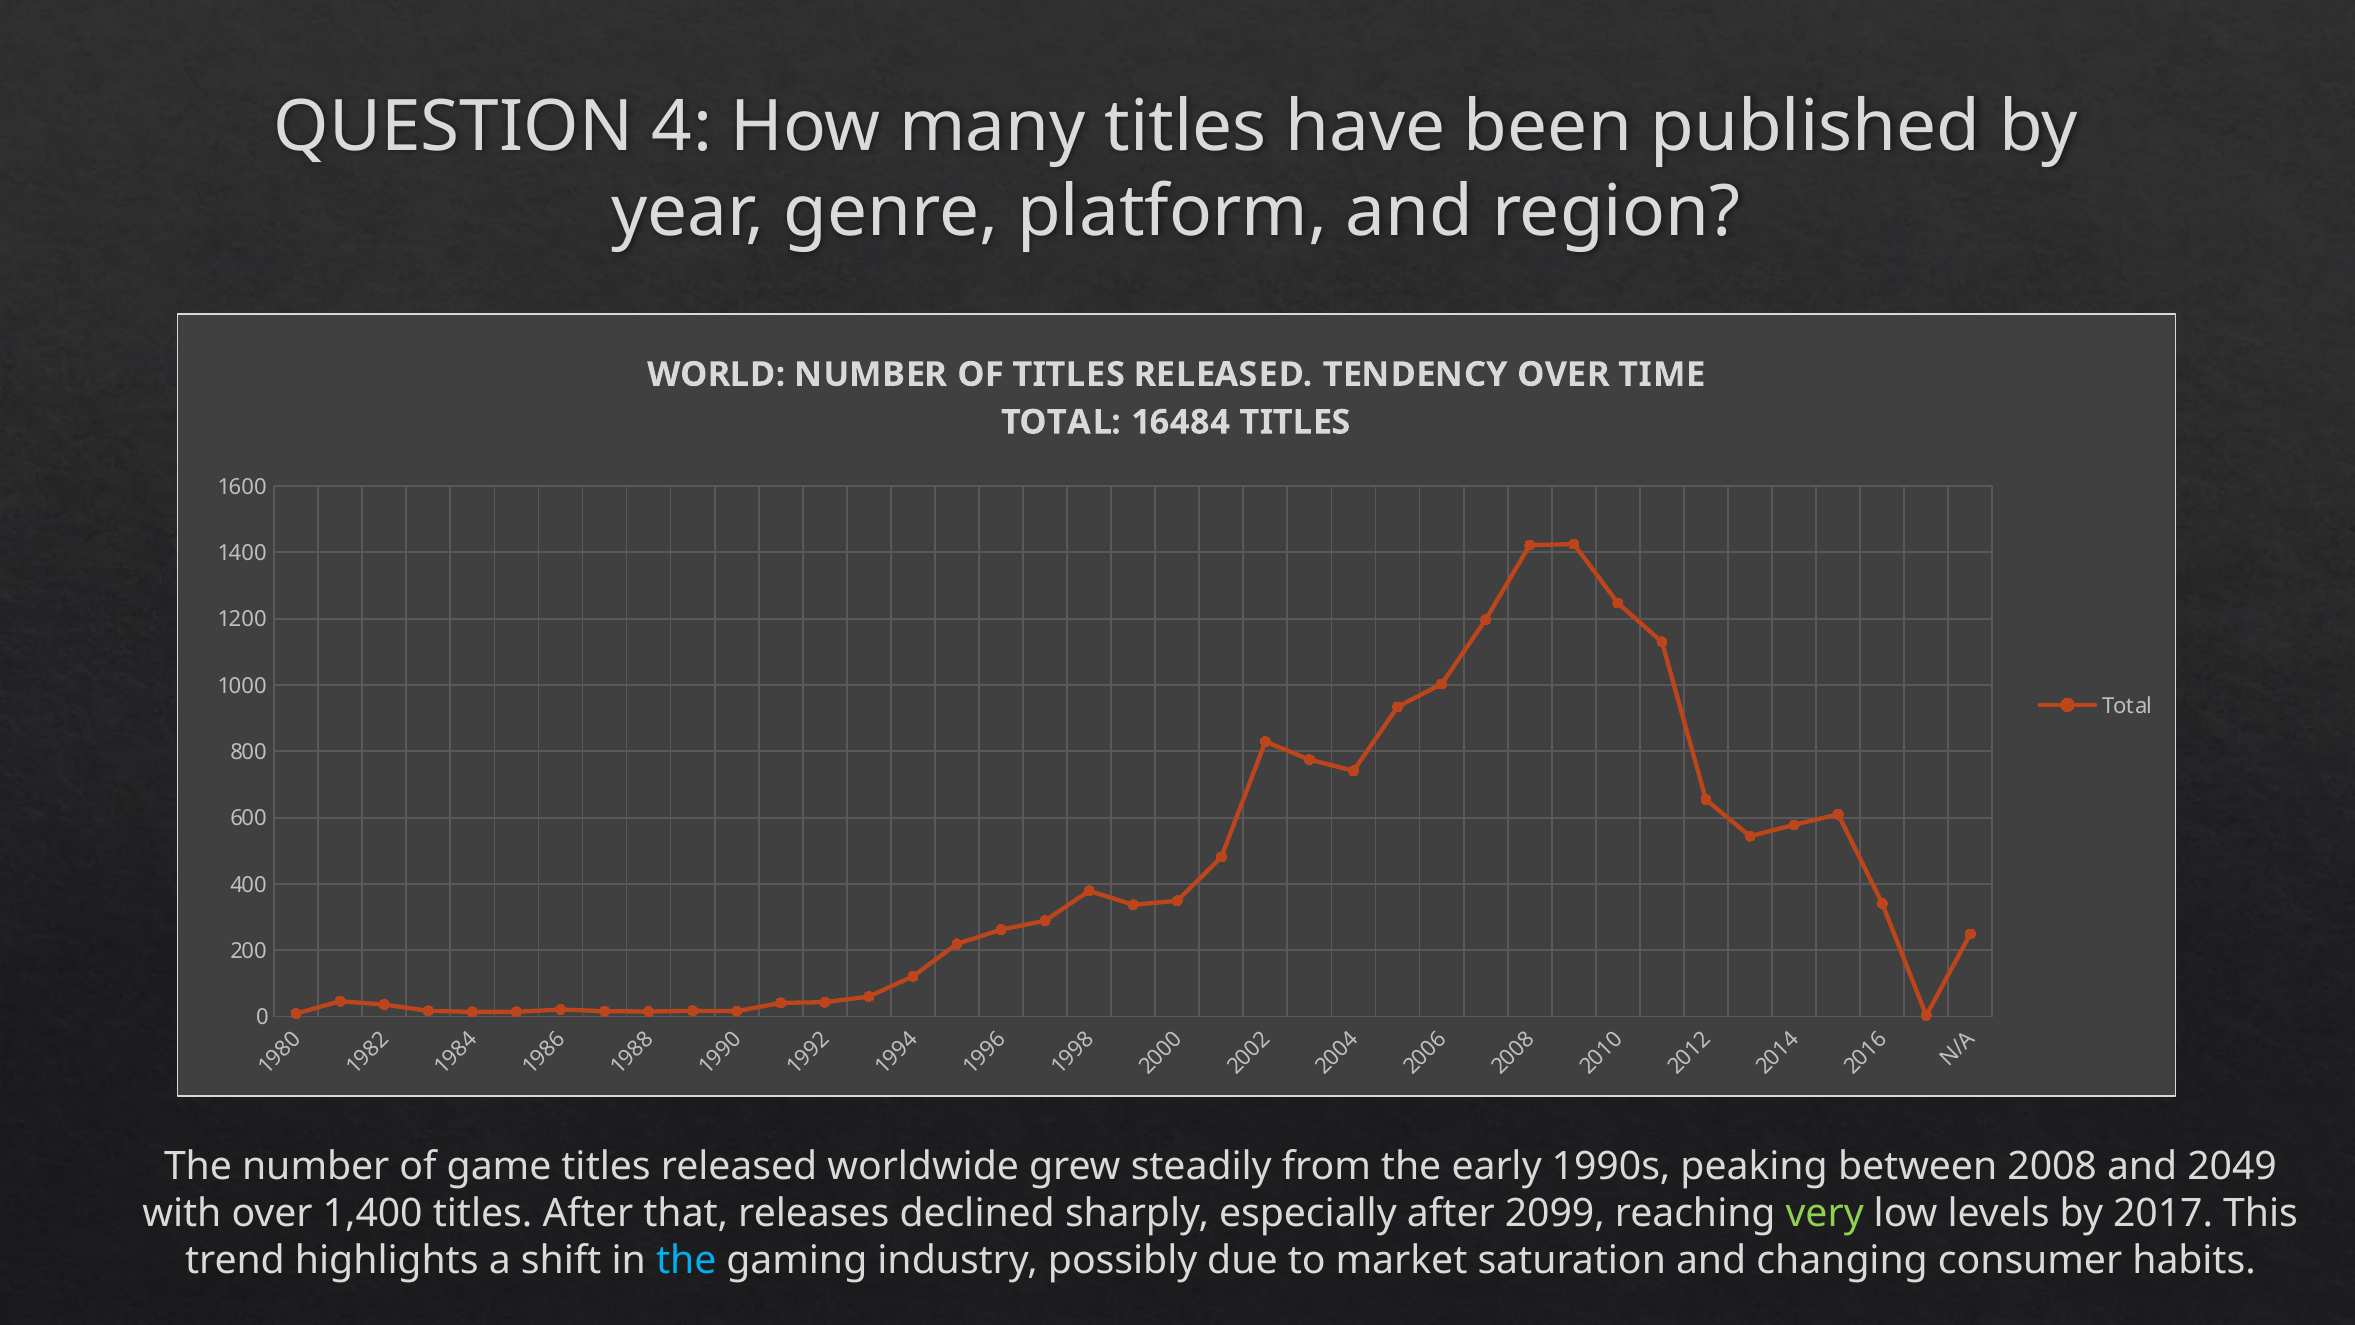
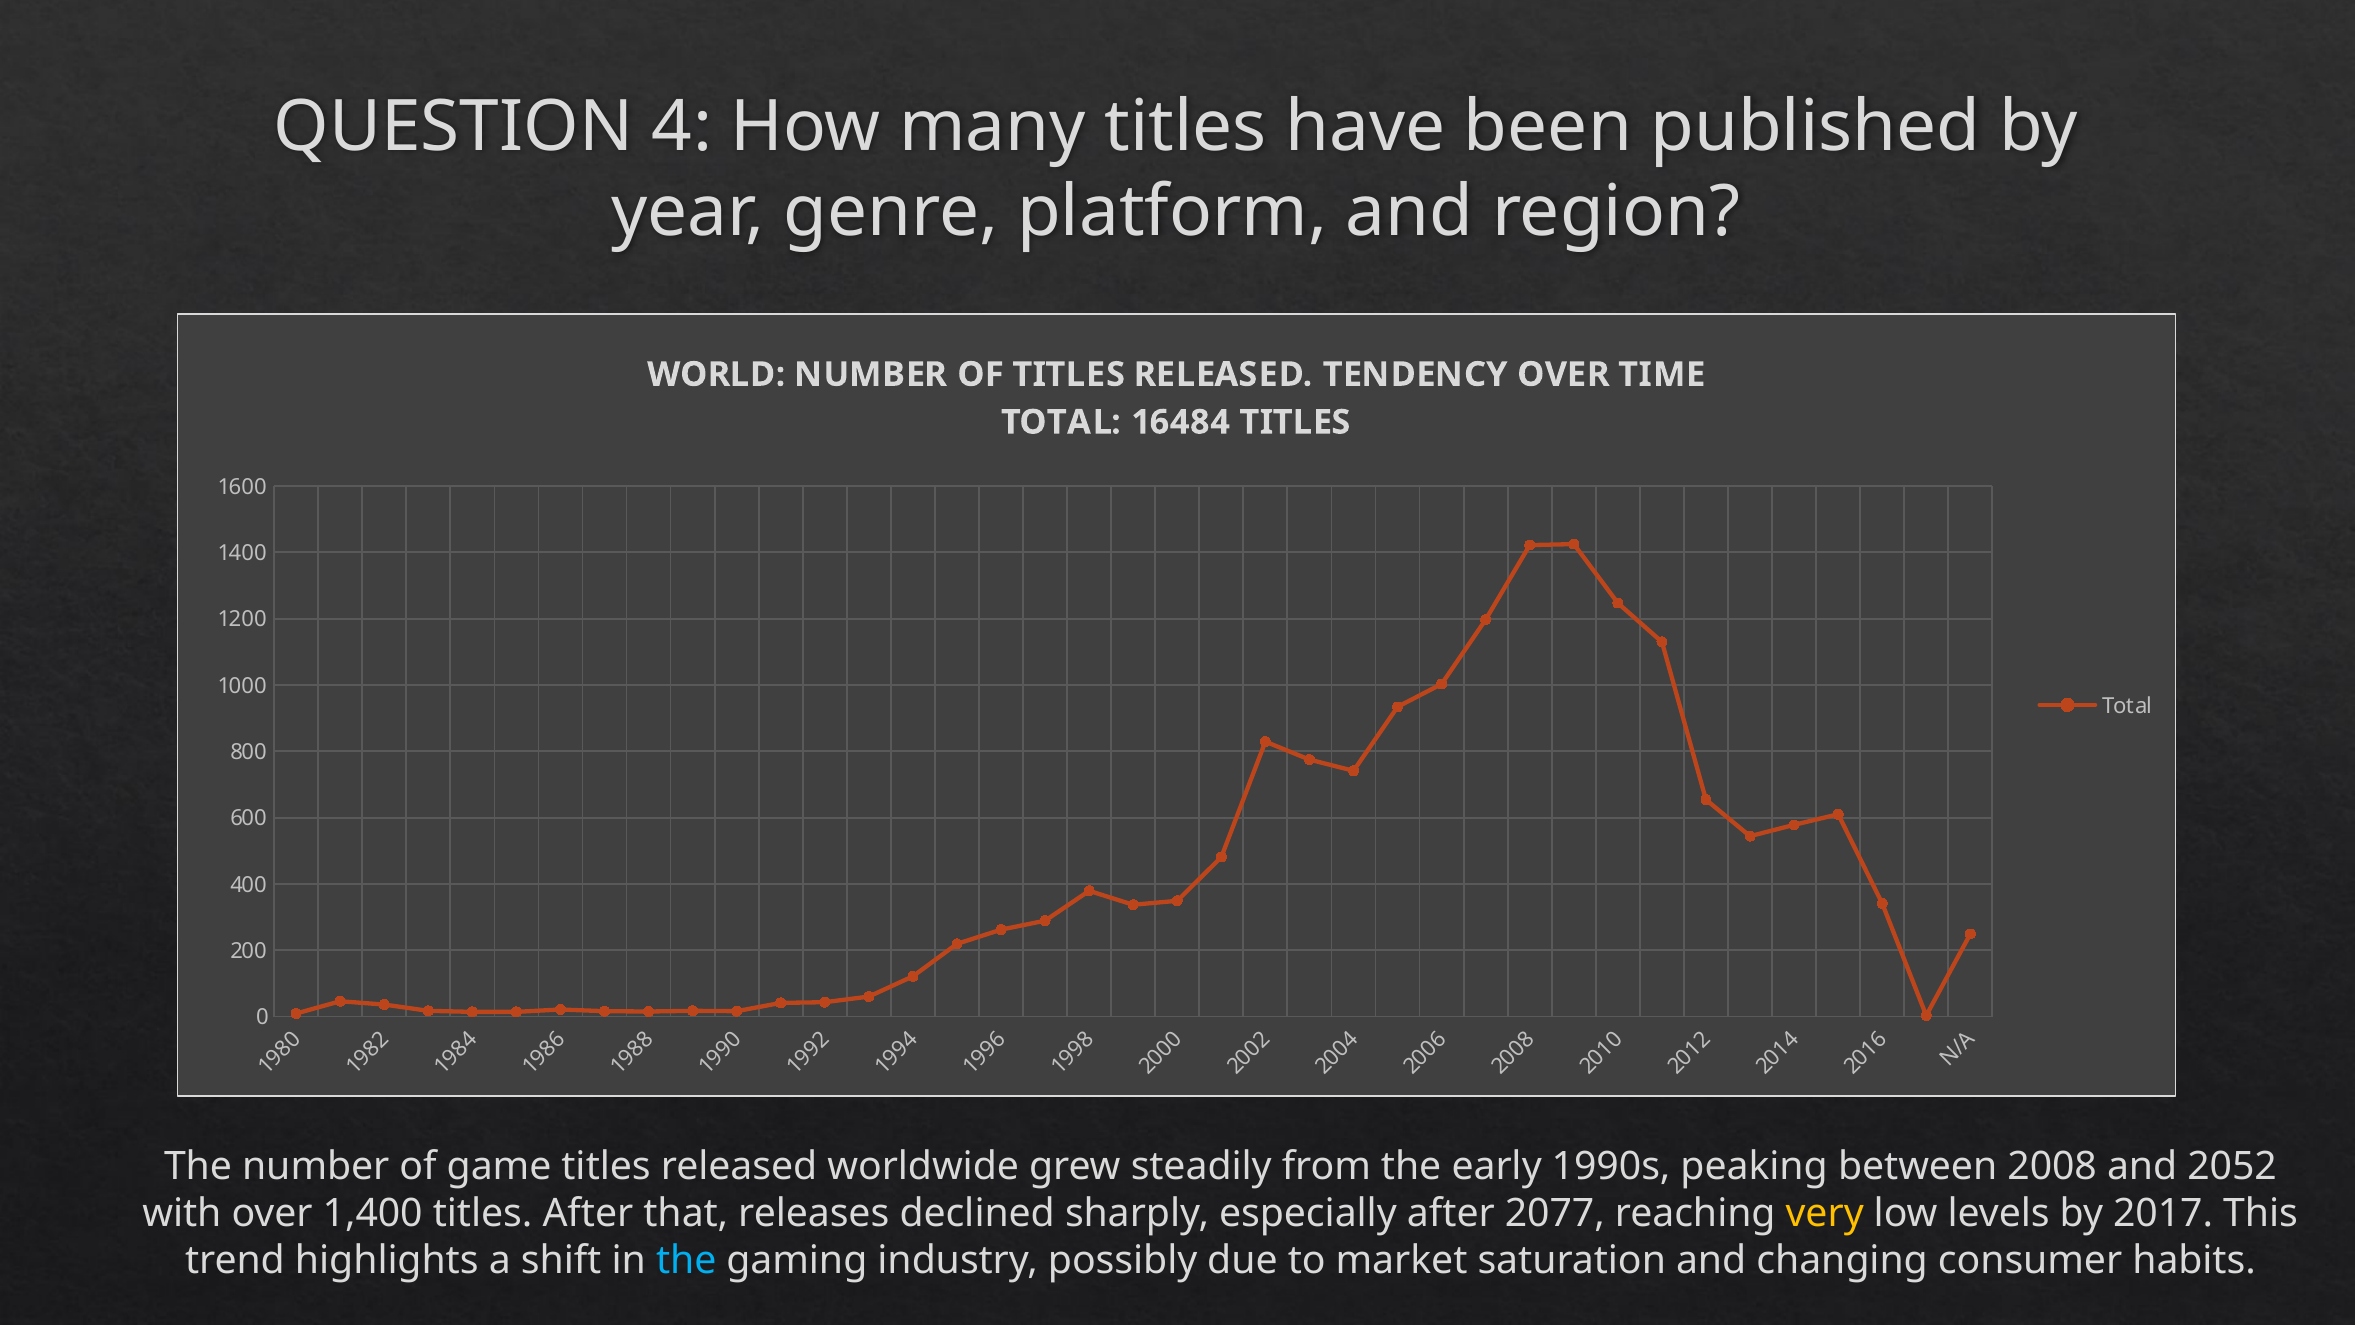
2049: 2049 -> 2052
2099: 2099 -> 2077
very colour: light green -> yellow
